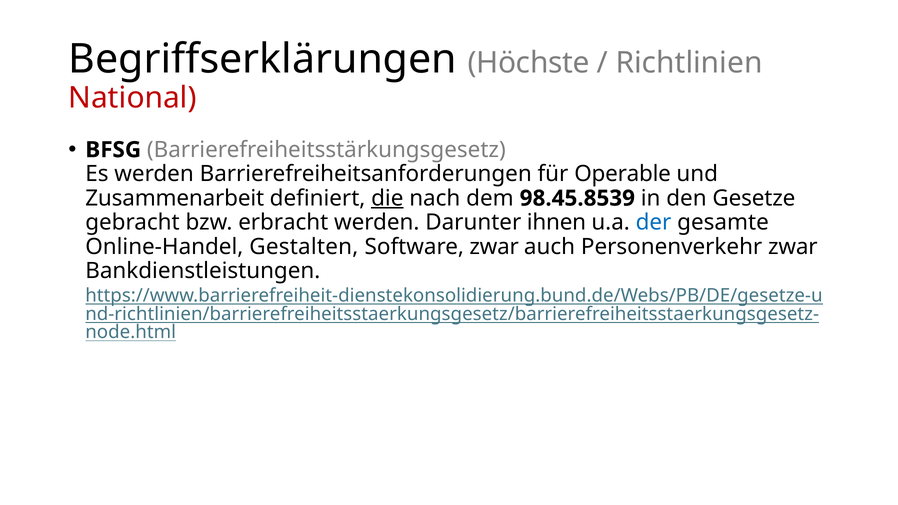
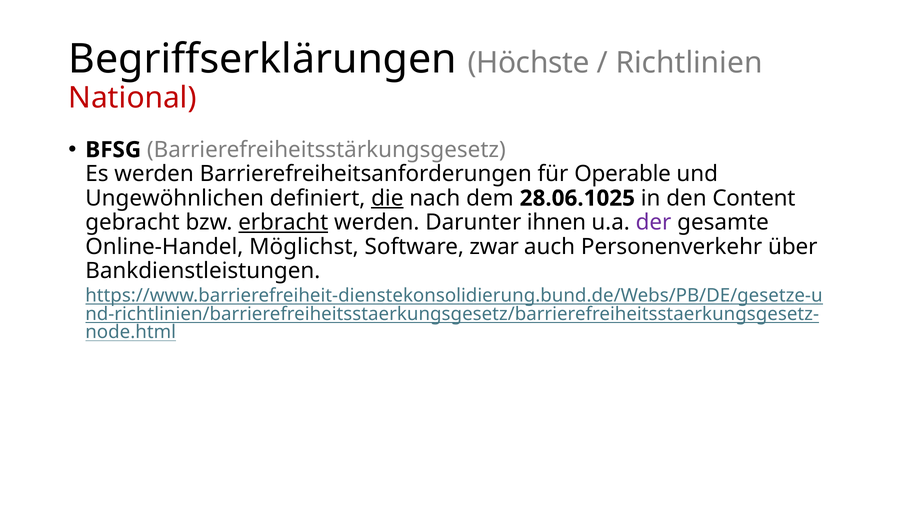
Zusammenarbeit: Zusammenarbeit -> Ungewöhnlichen
98.45.8539: 98.45.8539 -> 28.06.1025
Gesetze: Gesetze -> Content
erbracht underline: none -> present
der colour: blue -> purple
Gestalten: Gestalten -> Möglichst
Personenverkehr zwar: zwar -> über
